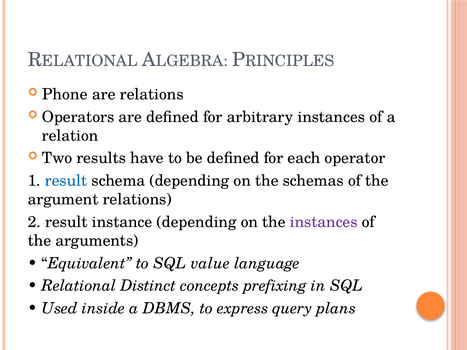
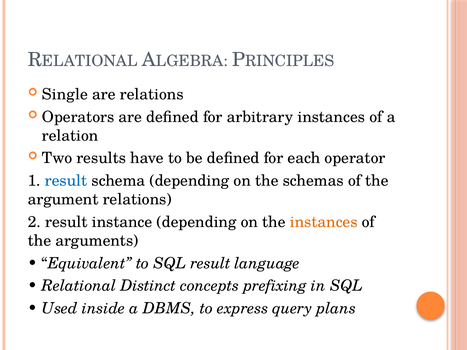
Phone: Phone -> Single
instances at (324, 222) colour: purple -> orange
SQL value: value -> result
